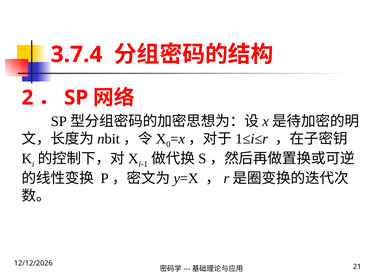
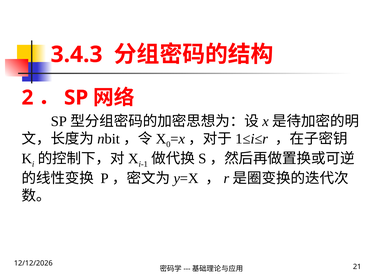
3.7.4: 3.7.4 -> 3.4.3
